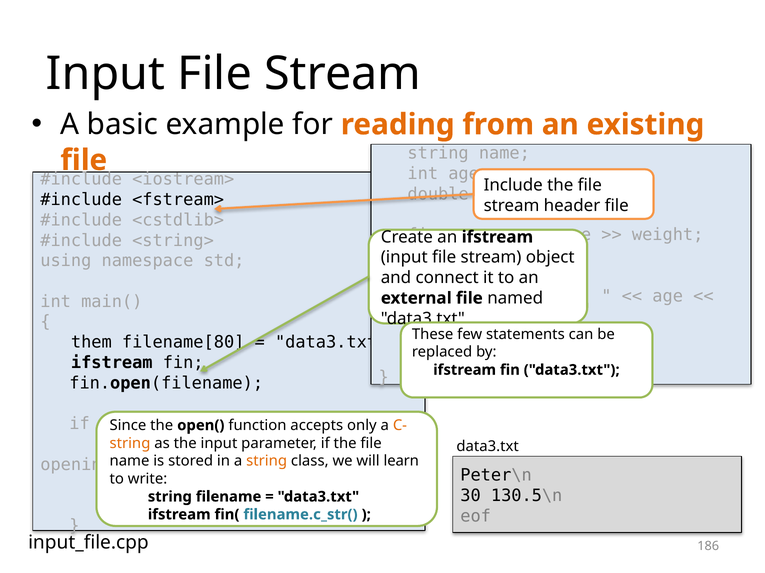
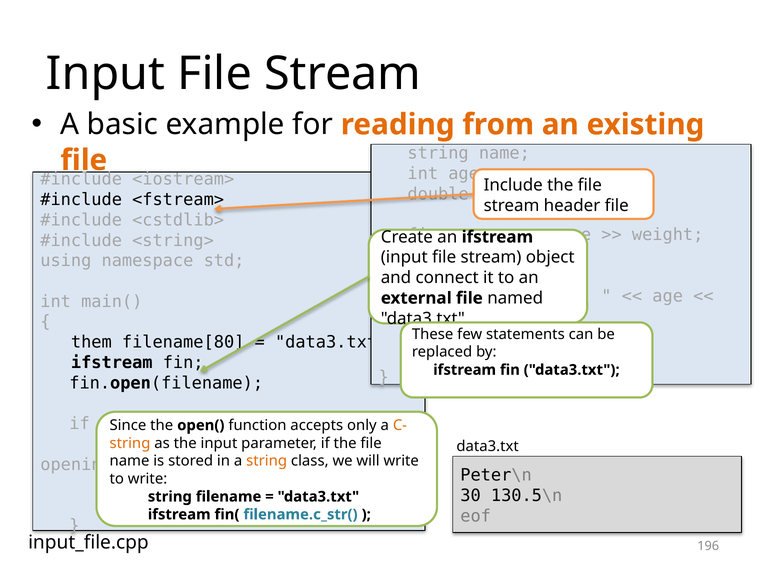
will learn: learn -> write
186: 186 -> 196
